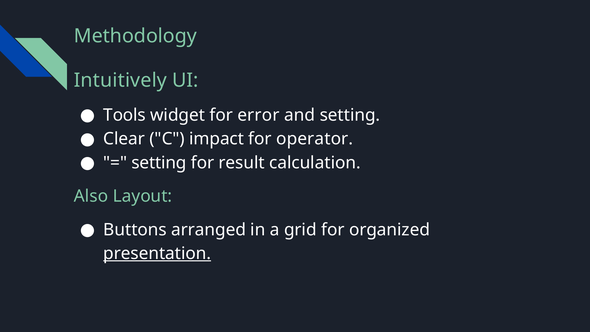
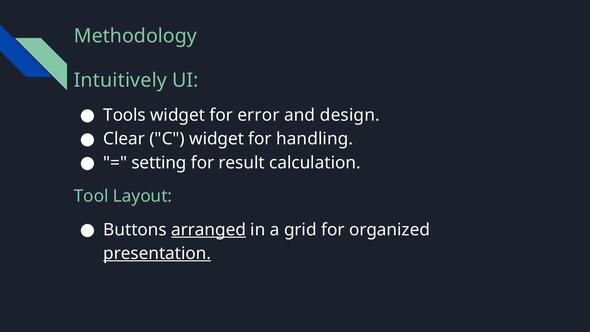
and setting: setting -> design
C impact: impact -> widget
operator: operator -> handling
Also: Also -> Tool
arranged underline: none -> present
